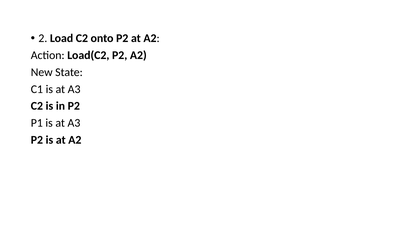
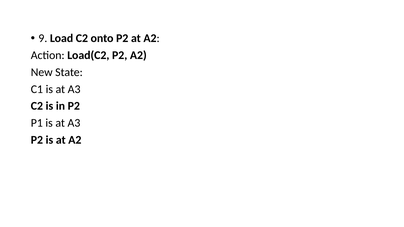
2: 2 -> 9
